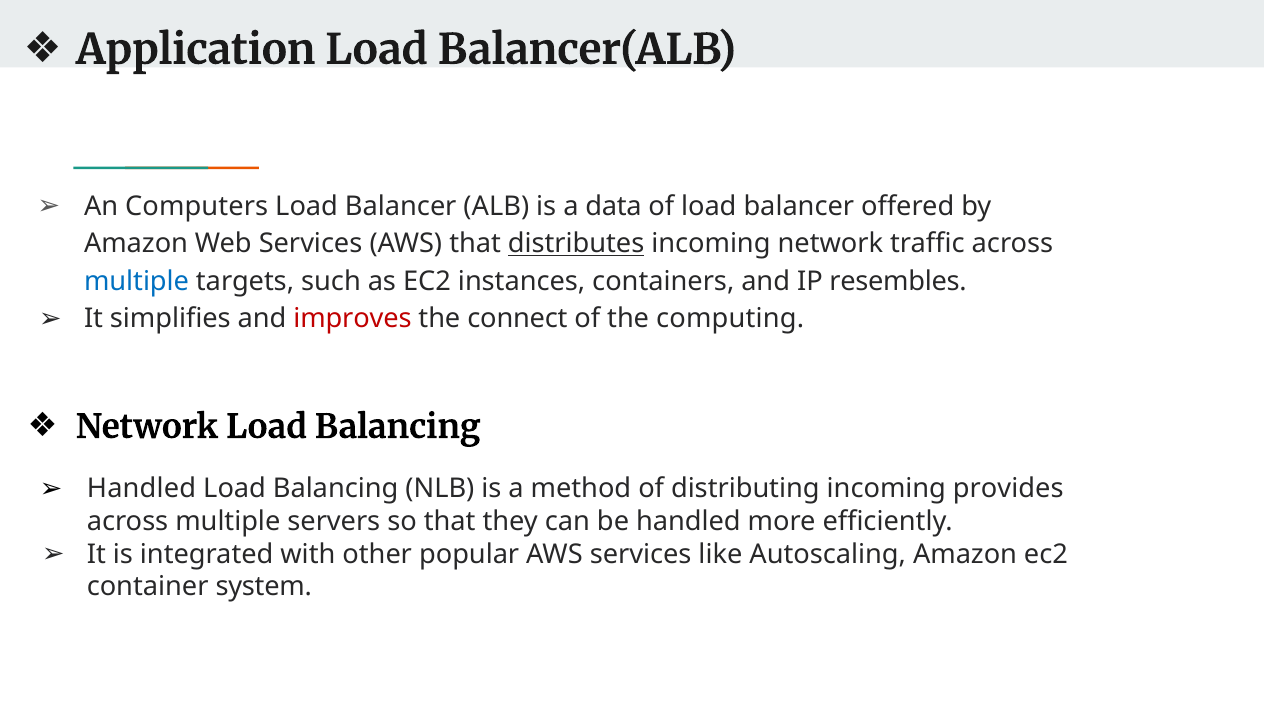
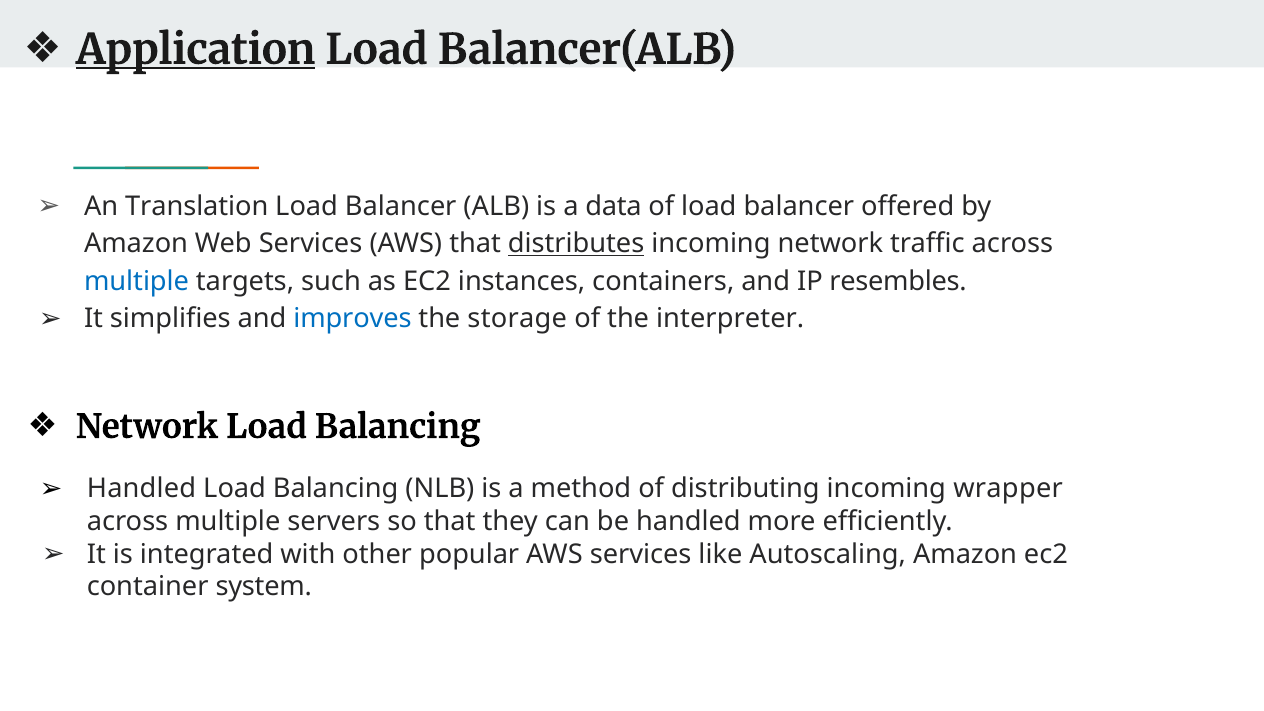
Application underline: none -> present
Computers: Computers -> Translation
improves colour: red -> blue
connect: connect -> storage
computing: computing -> interpreter
provides: provides -> wrapper
